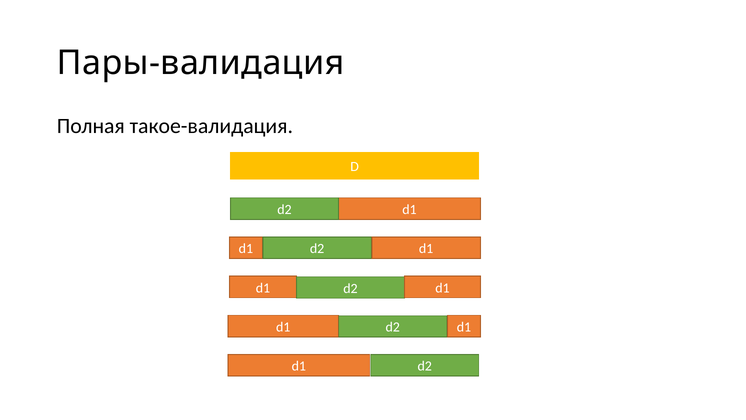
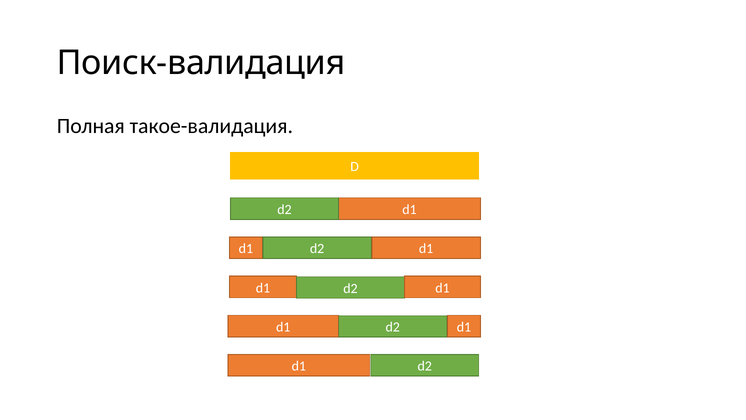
Пары-валидация: Пары-валидация -> Поиск-валидация
